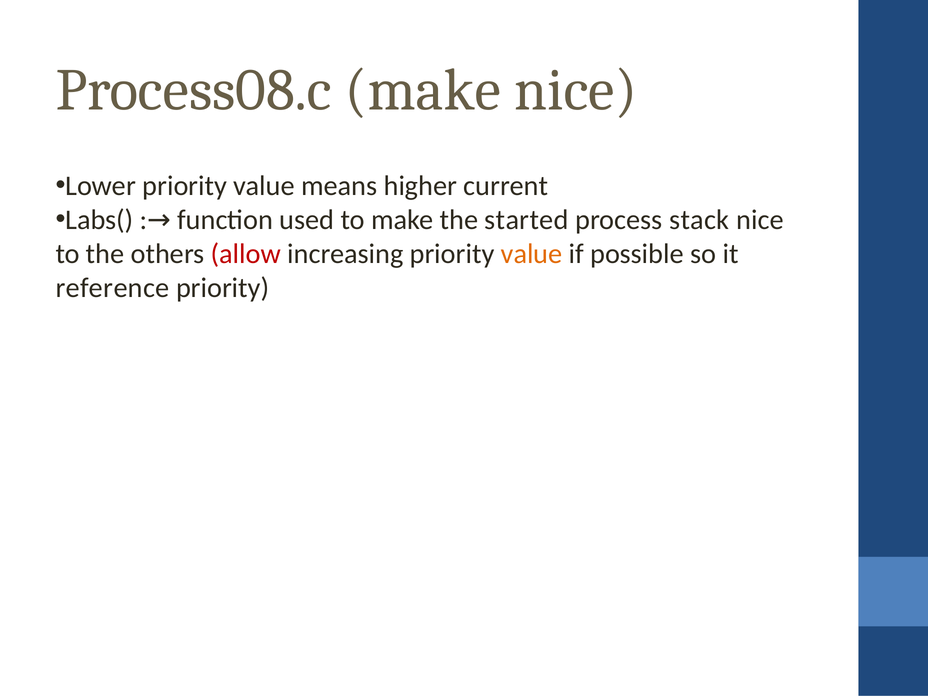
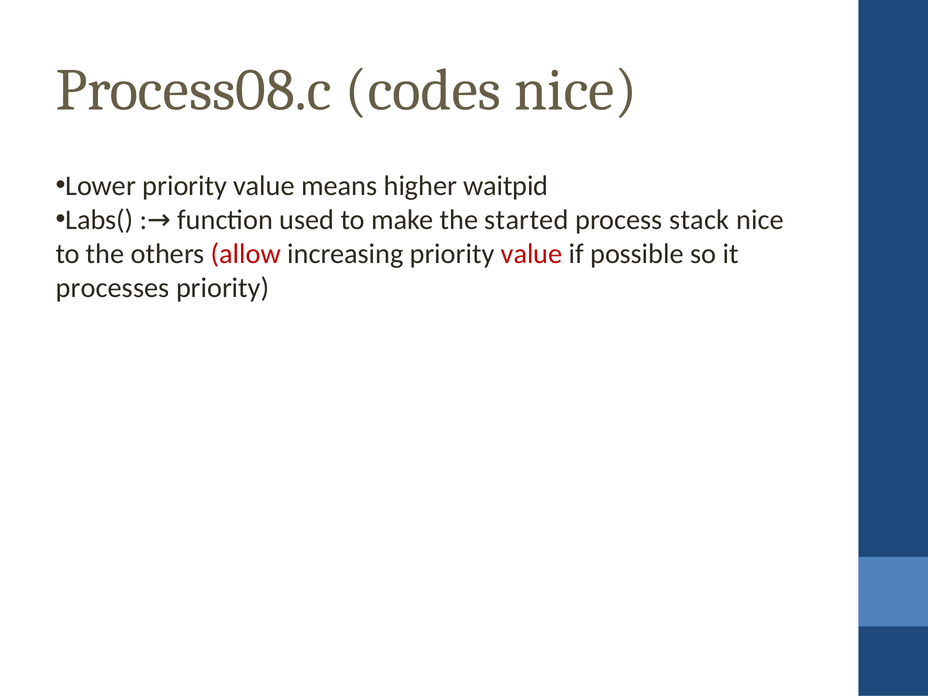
Process08.c make: make -> codes
current: current -> waitpid
value at (532, 254) colour: orange -> red
reference: reference -> processes
